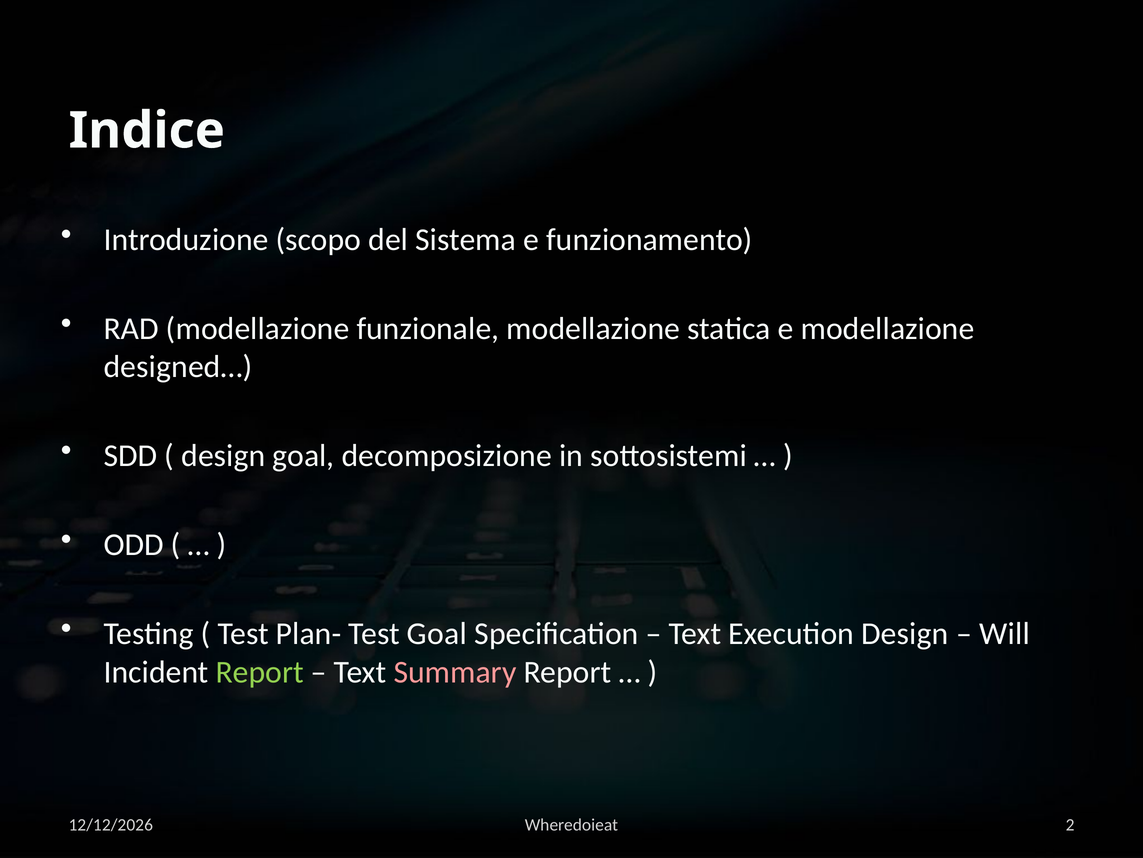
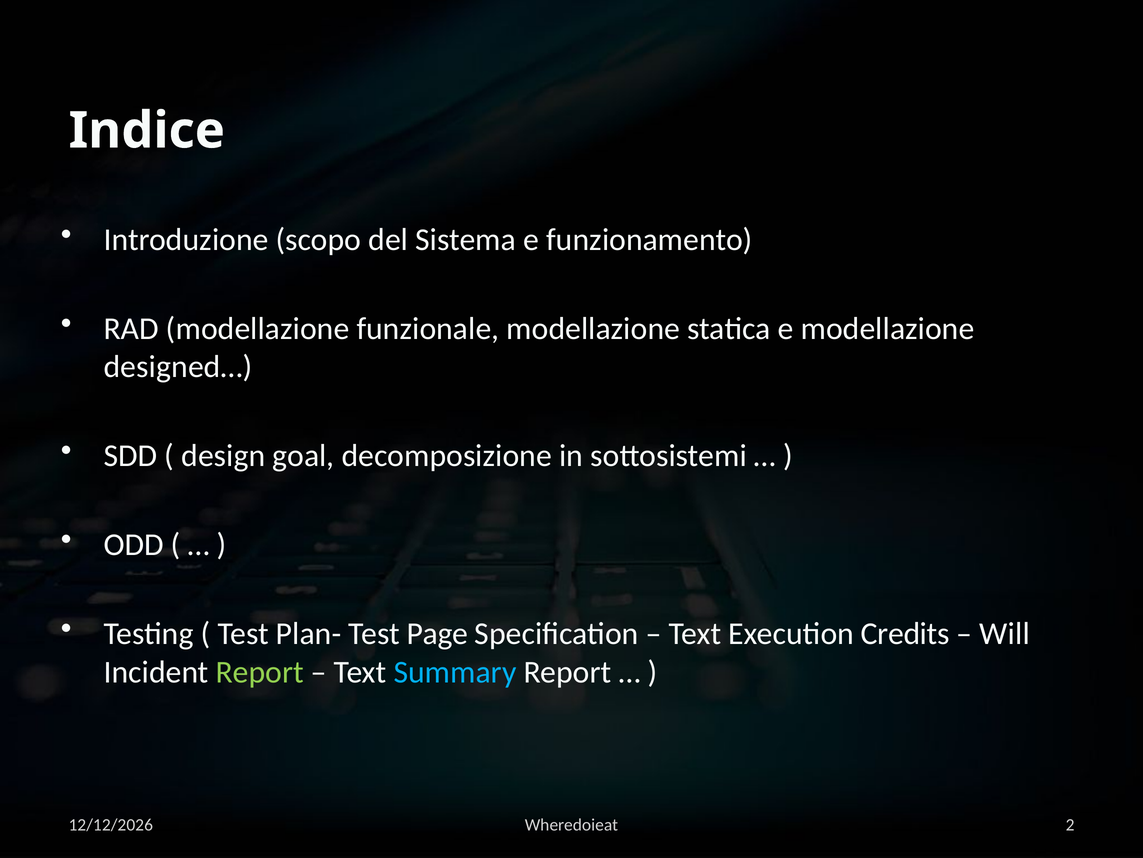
Test Goal: Goal -> Page
Execution Design: Design -> Credits
Summary colour: pink -> light blue
